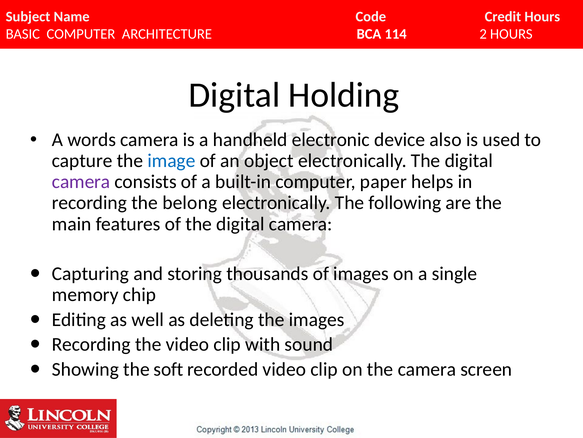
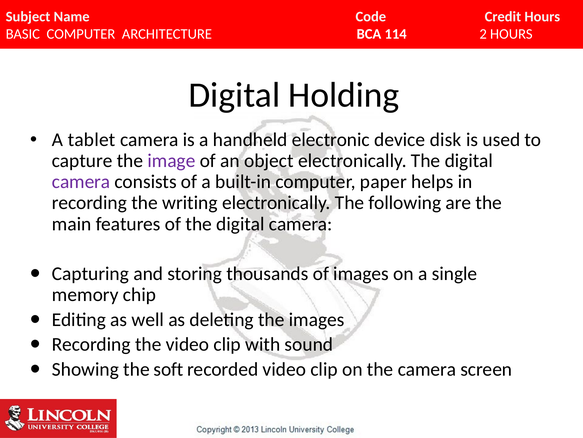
words: words -> tablet
also: also -> disk
image colour: blue -> purple
belong: belong -> writing
